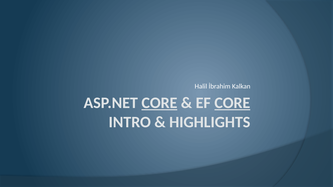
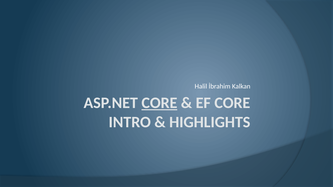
CORE at (232, 103) underline: present -> none
